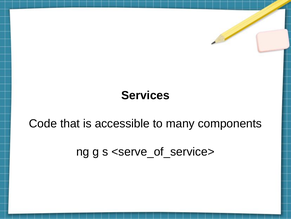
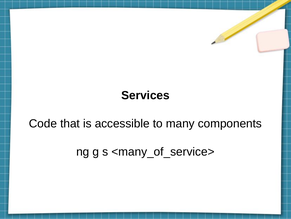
<serve_of_service>: <serve_of_service> -> <many_of_service>
